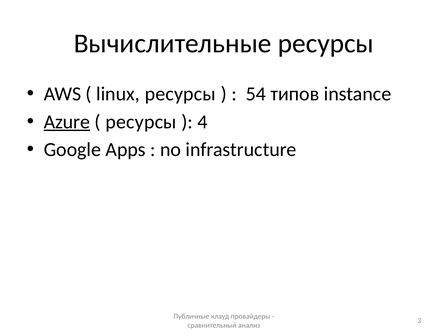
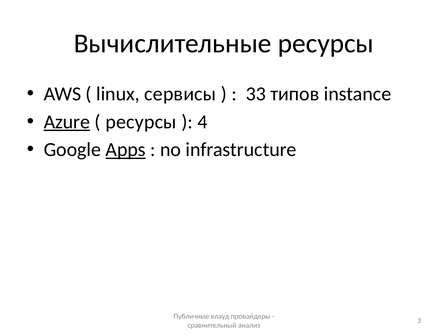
linux ресурсы: ресурсы -> сервисы
54: 54 -> 33
Apps underline: none -> present
